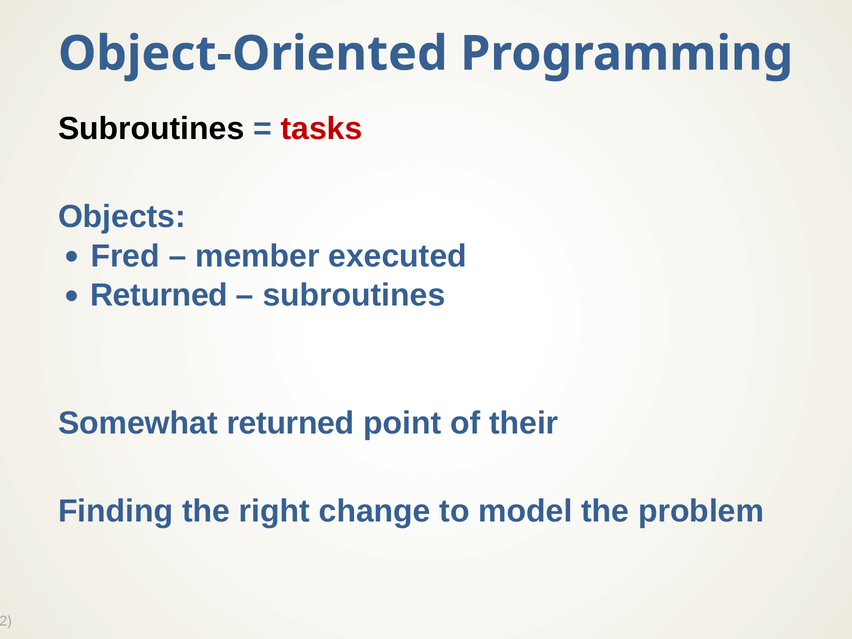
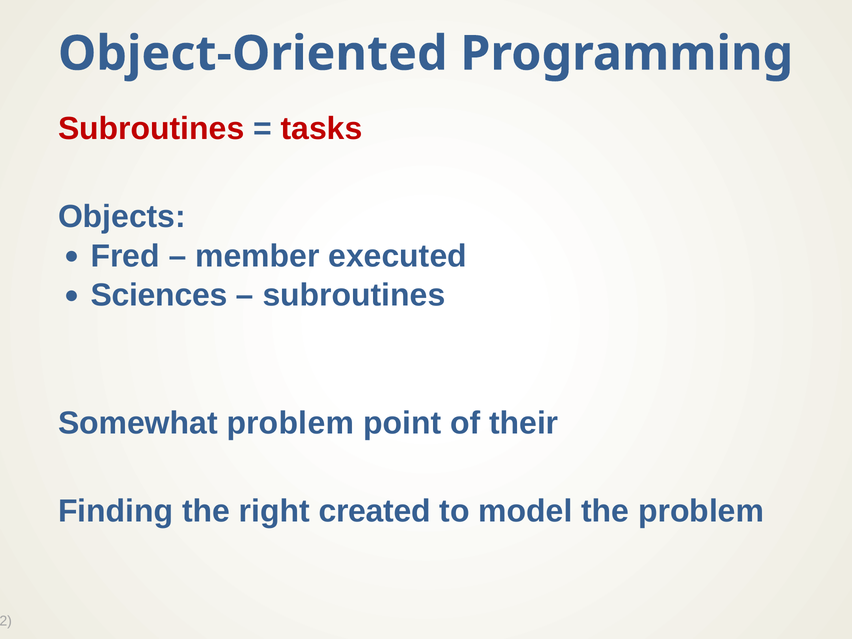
Subroutines at (151, 128) colour: black -> red
Returned at (159, 295): Returned -> Sciences
Somewhat returned: returned -> problem
change: change -> created
